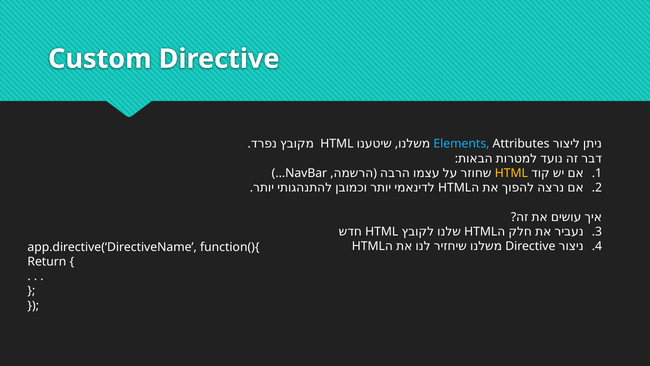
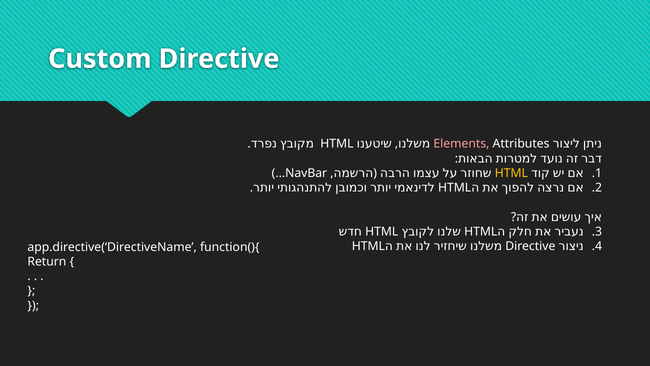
Elements colour: light blue -> pink
